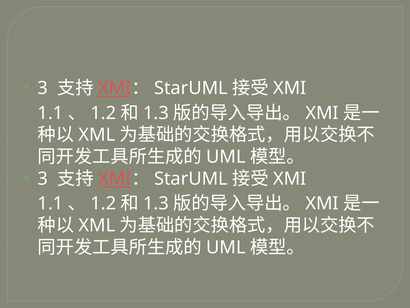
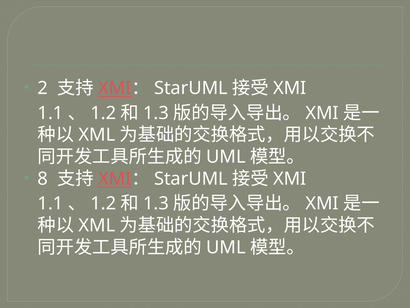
3 at (43, 88): 3 -> 2
3 at (43, 178): 3 -> 8
